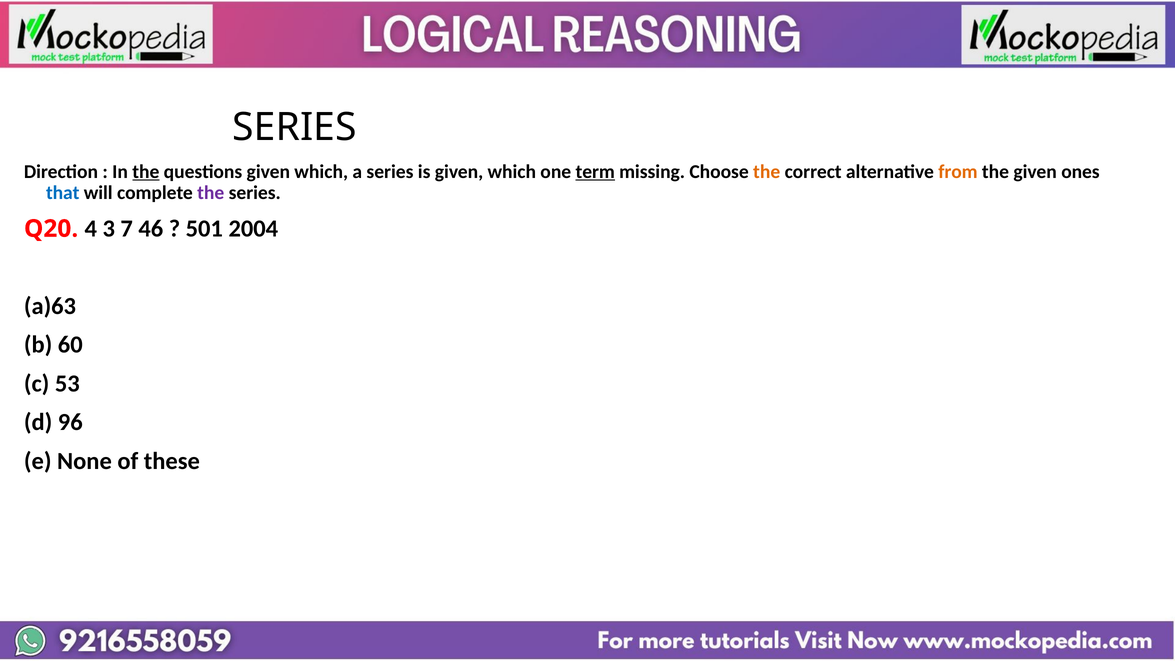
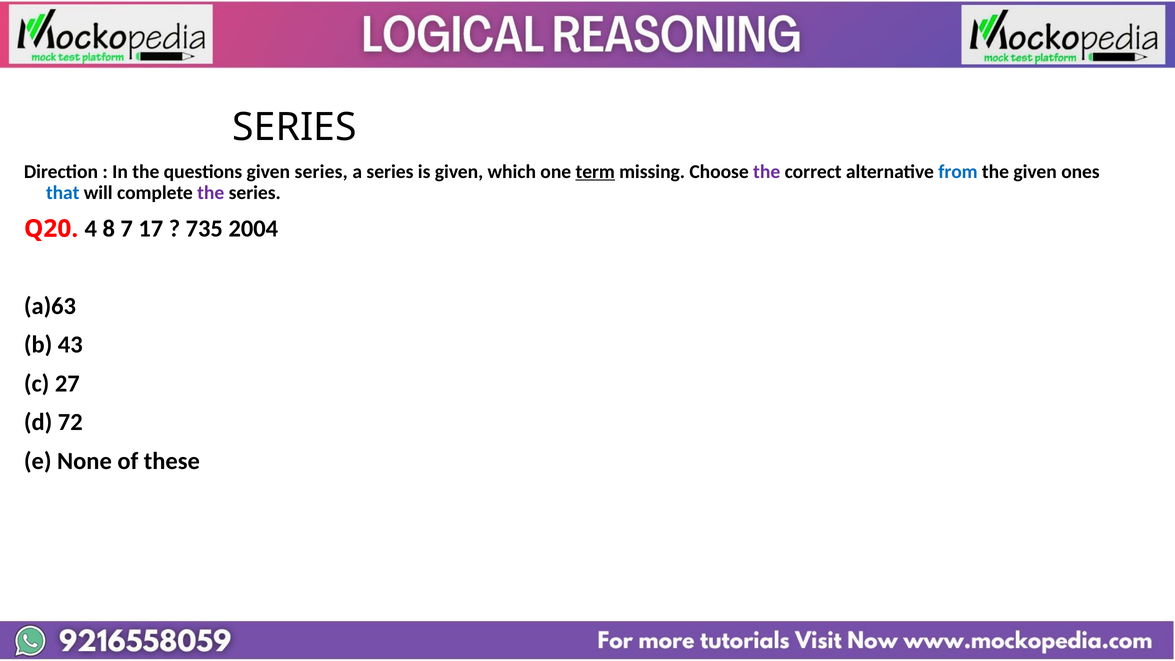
the at (146, 172) underline: present -> none
questions given which: which -> series
the at (767, 172) colour: orange -> purple
from colour: orange -> blue
3: 3 -> 8
46: 46 -> 17
501: 501 -> 735
60: 60 -> 43
53: 53 -> 27
96: 96 -> 72
